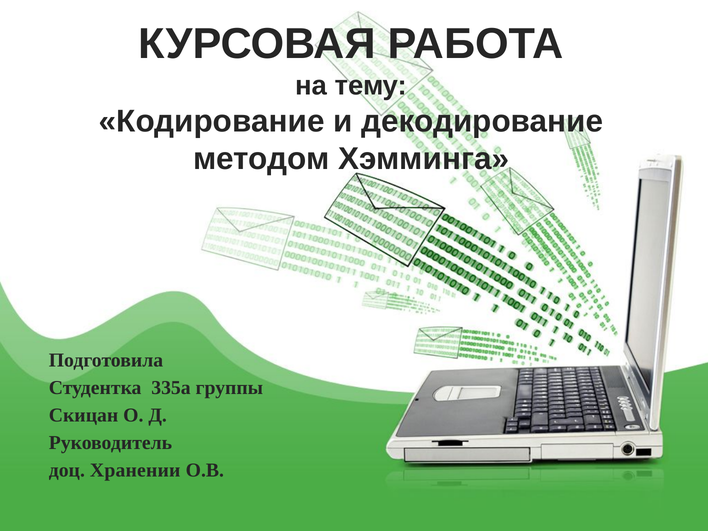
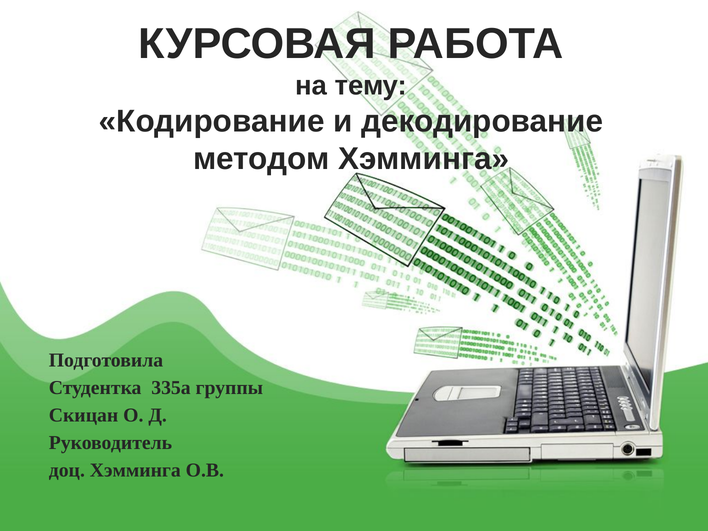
доц Хранении: Хранении -> Хэмминга
